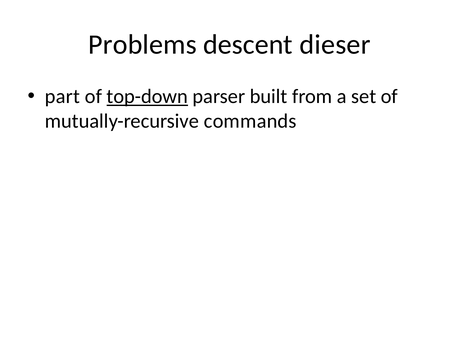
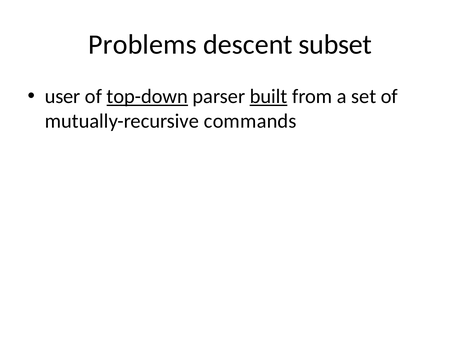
dieser: dieser -> subset
part: part -> user
built underline: none -> present
